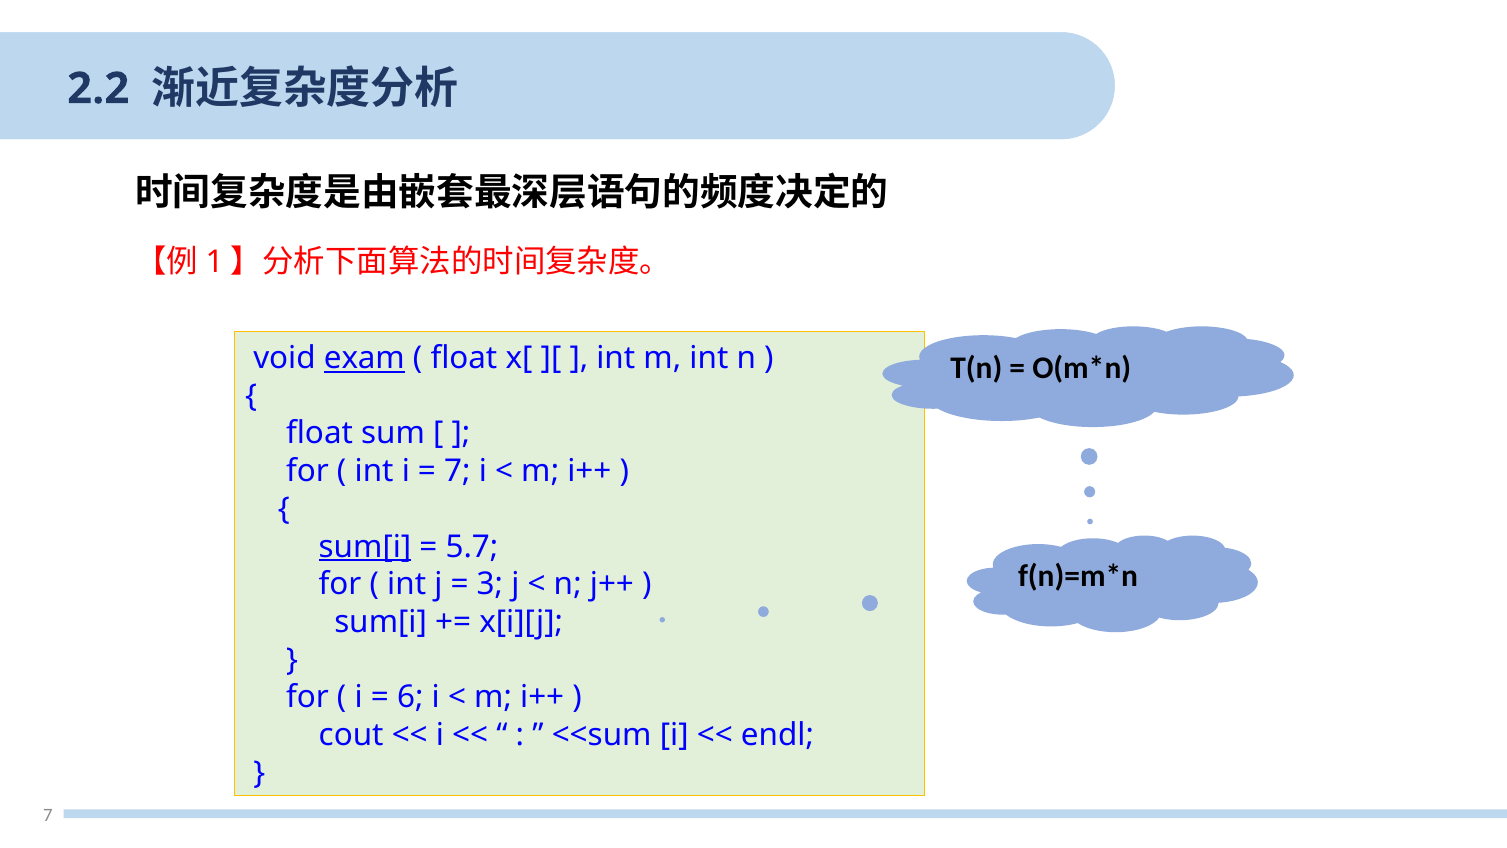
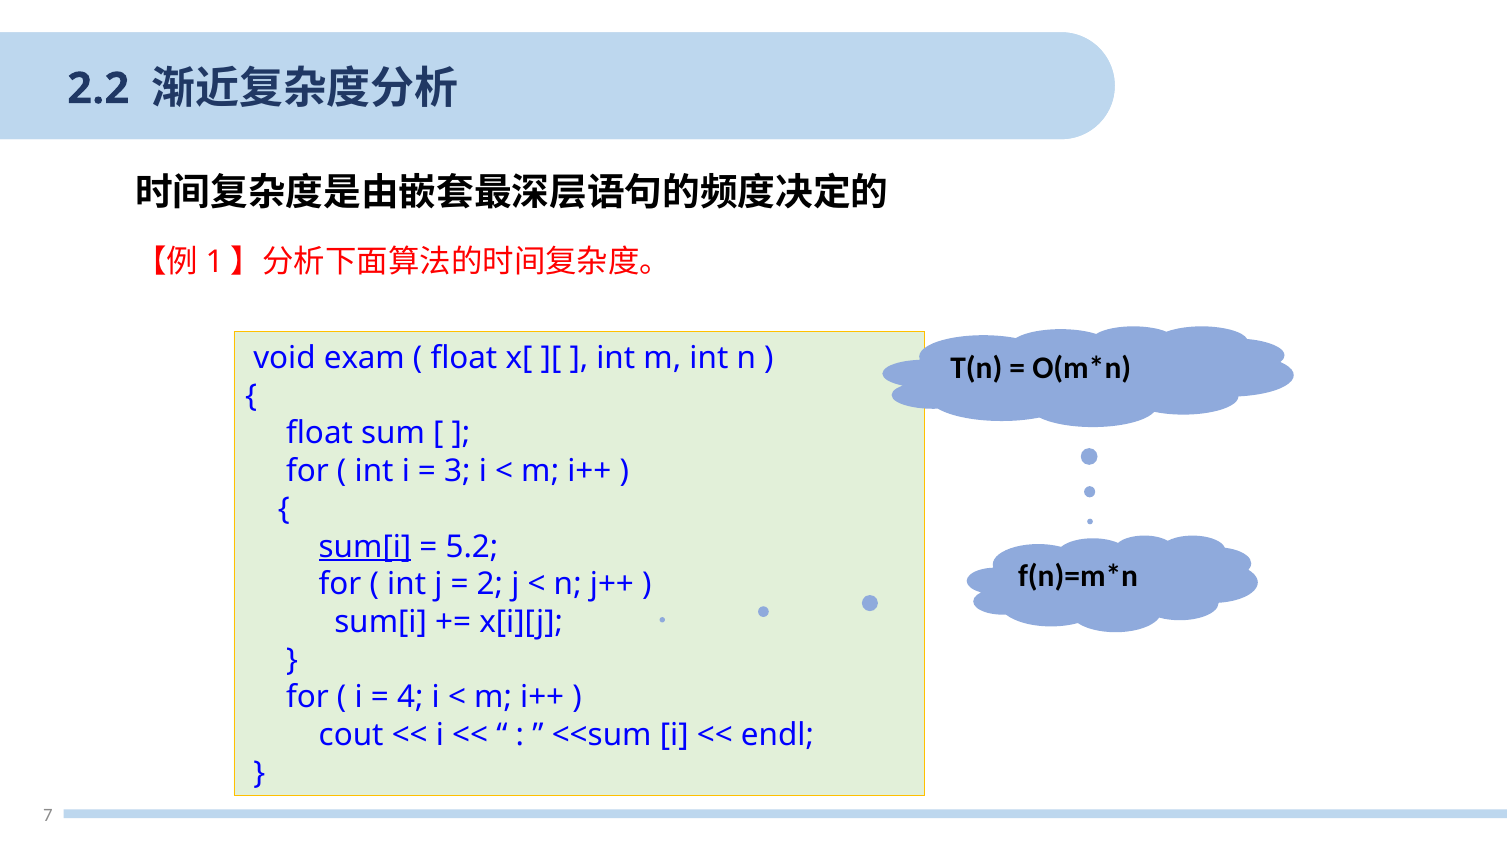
exam underline: present -> none
7 at (457, 471): 7 -> 3
5.7: 5.7 -> 5.2
3: 3 -> 2
6: 6 -> 4
